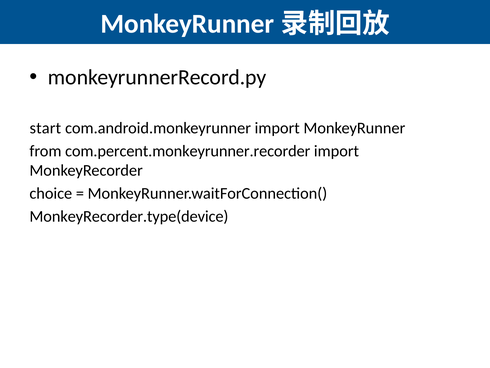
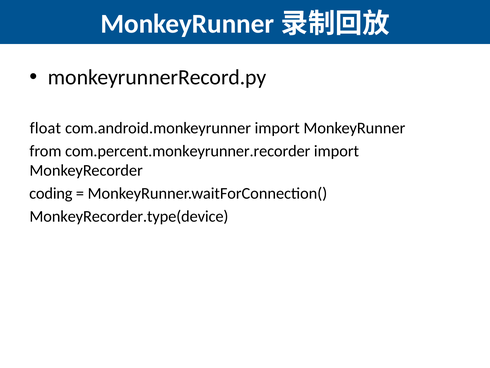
start: start -> float
choice: choice -> coding
